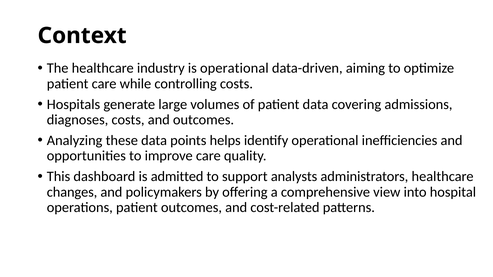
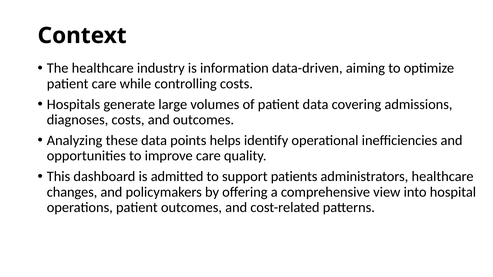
is operational: operational -> information
analysts: analysts -> patients
